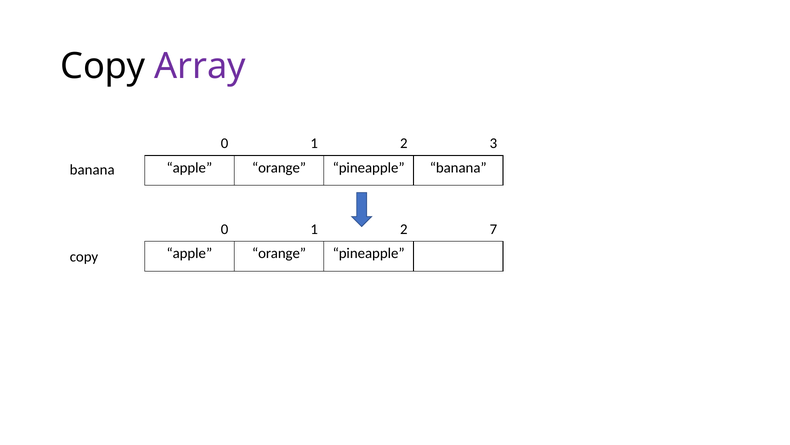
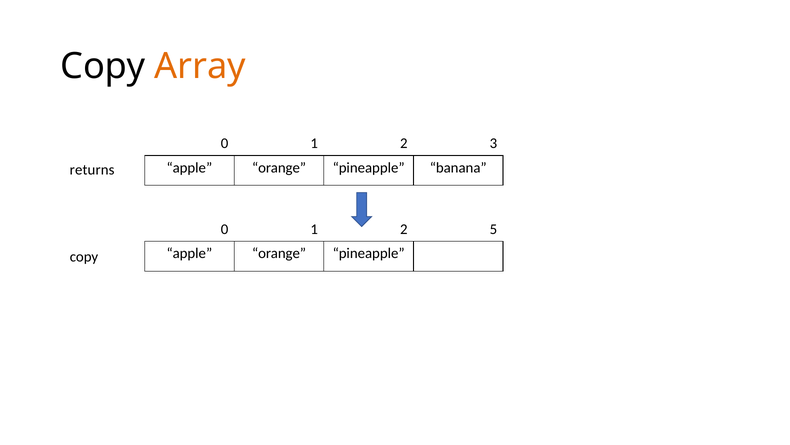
Array colour: purple -> orange
banana at (92, 170): banana -> returns
7: 7 -> 5
